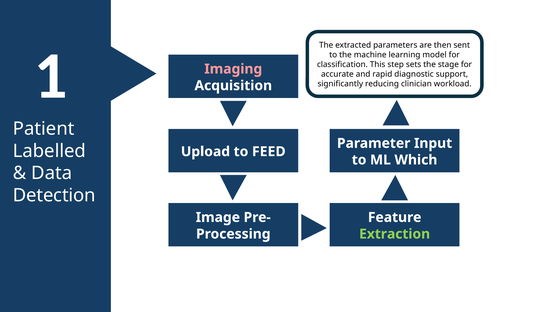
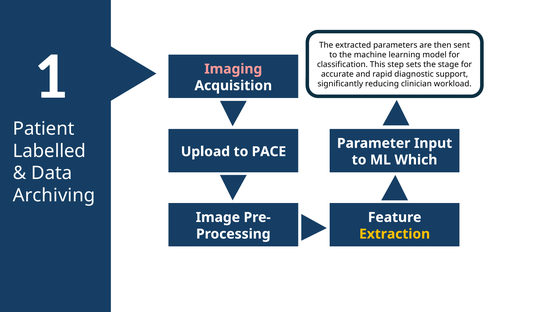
FEED: FEED -> PACE
Detection: Detection -> Archiving
Extraction colour: light green -> yellow
